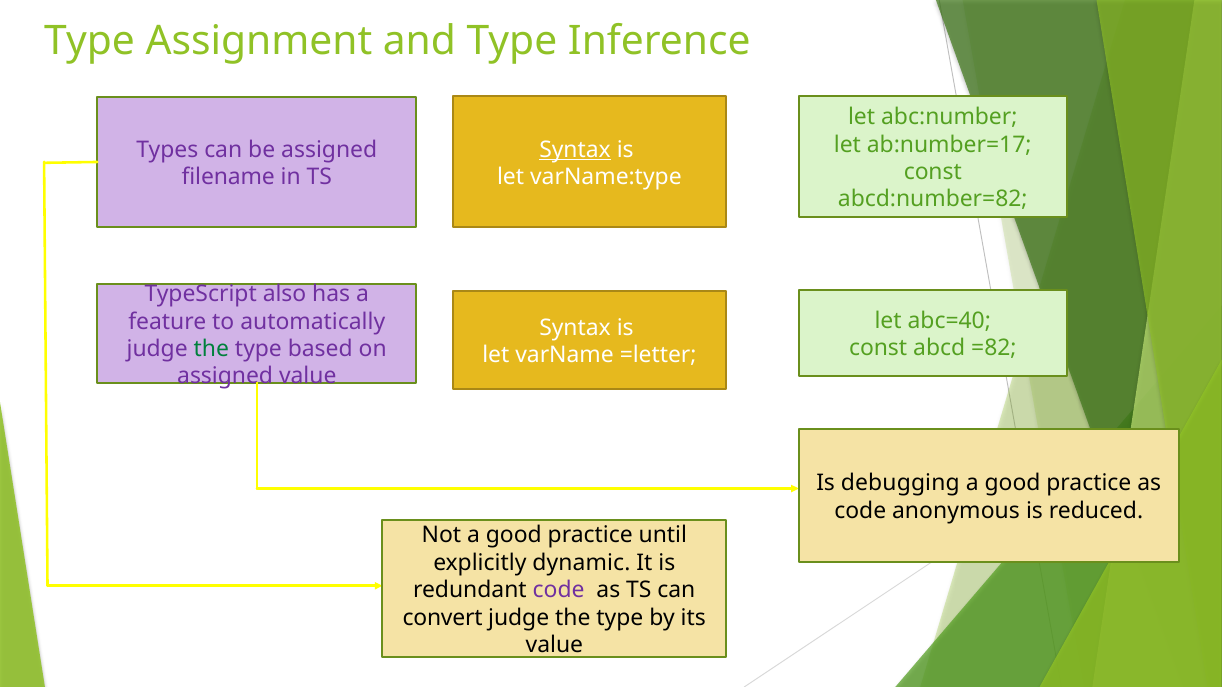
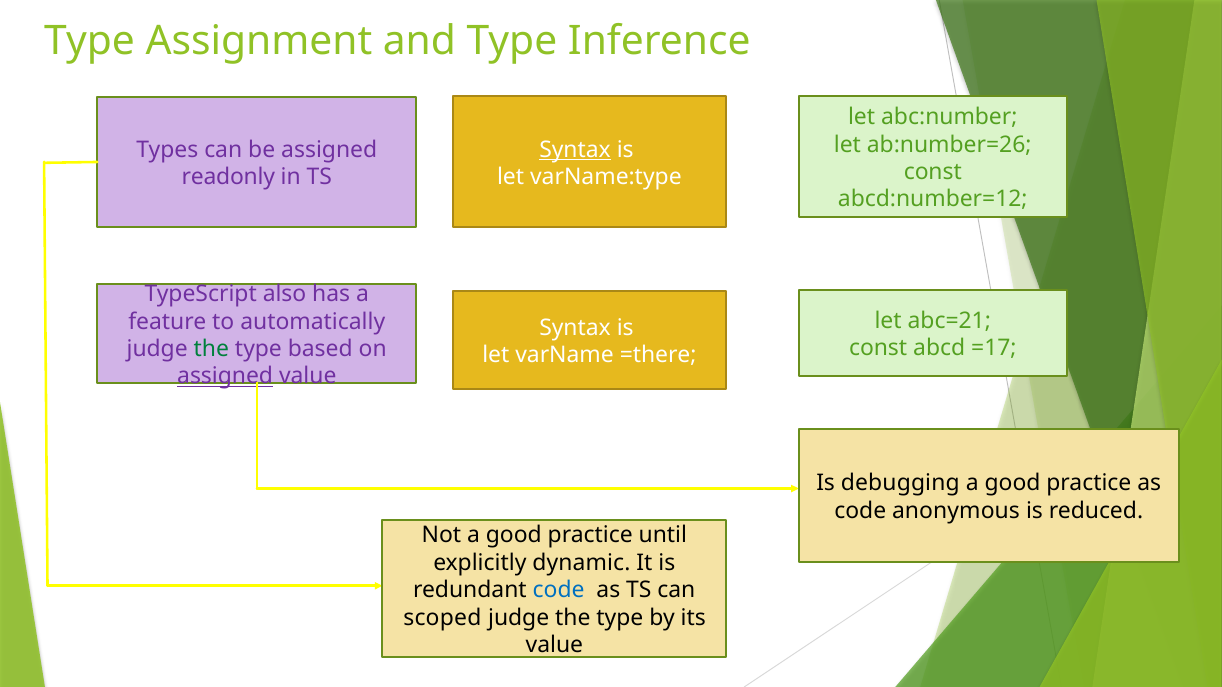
ab:number=17: ab:number=17 -> ab:number=26
filename: filename -> readonly
abcd:number=82: abcd:number=82 -> abcd:number=12
abc=40: abc=40 -> abc=21
=82: =82 -> =17
=letter: =letter -> =there
assigned at (225, 377) underline: none -> present
code at (559, 591) colour: purple -> blue
convert: convert -> scoped
